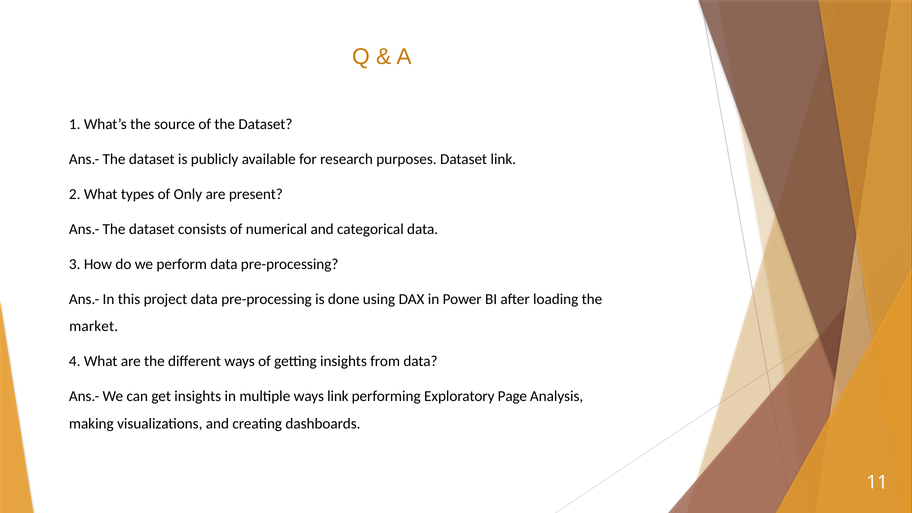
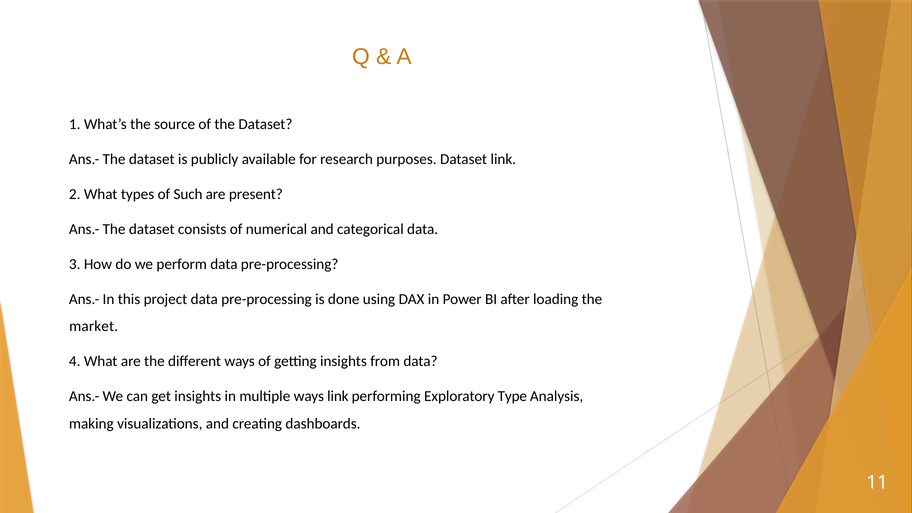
Only: Only -> Such
Page: Page -> Type
